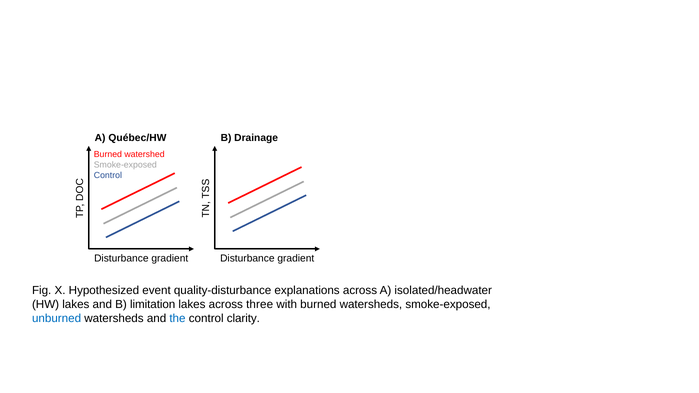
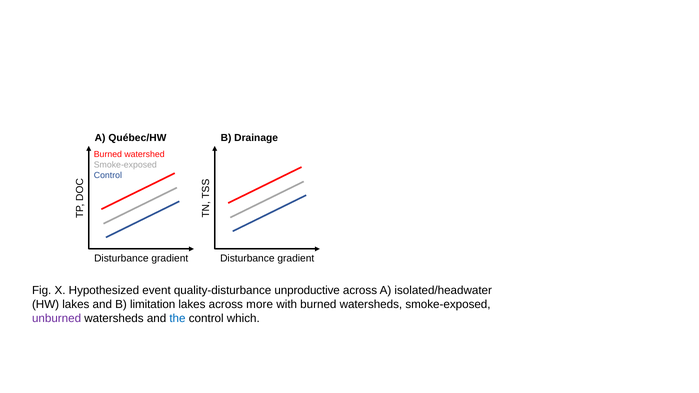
explanations: explanations -> unproductive
three: three -> more
unburned colour: blue -> purple
clarity: clarity -> which
